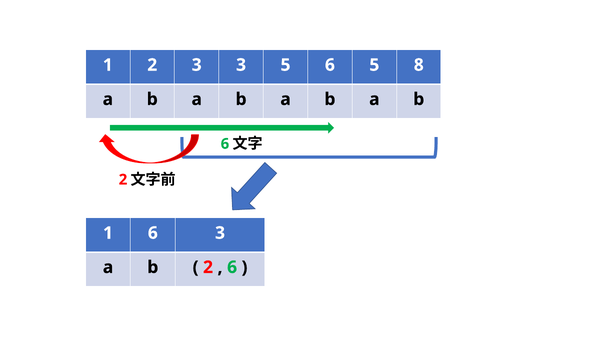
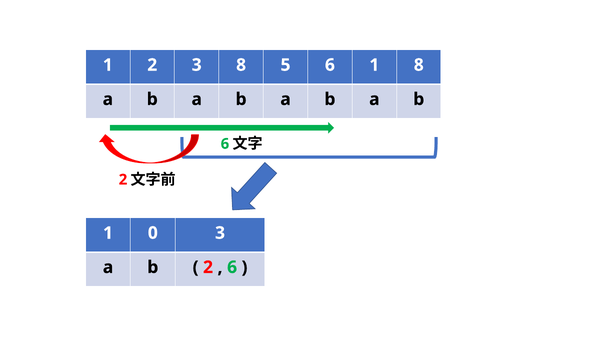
3 3: 3 -> 8
6 5: 5 -> 1
1 6: 6 -> 0
